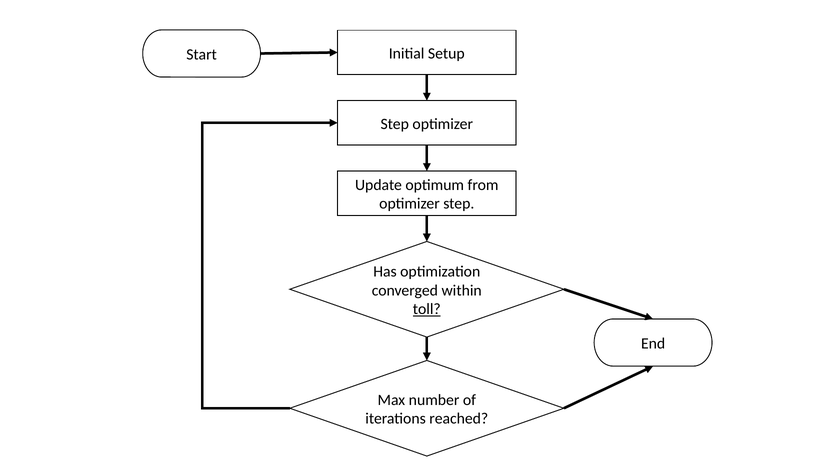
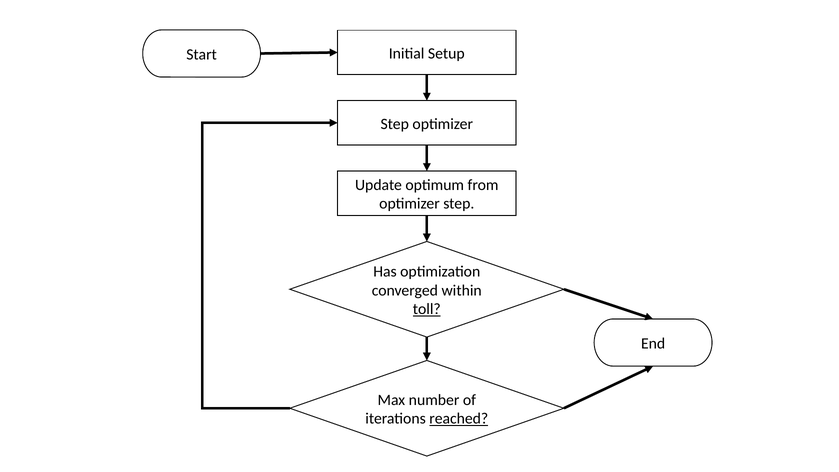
reached underline: none -> present
